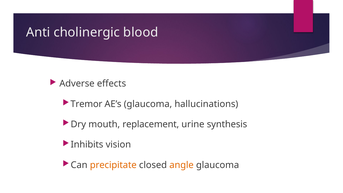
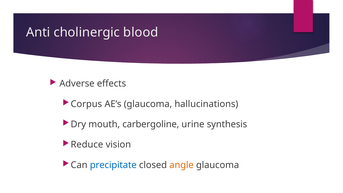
Tremor: Tremor -> Corpus
replacement: replacement -> carbergoline
Inhibits: Inhibits -> Reduce
precipitate colour: orange -> blue
